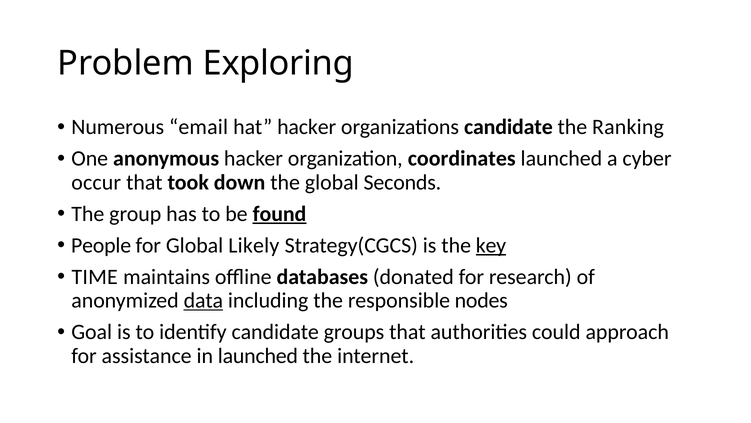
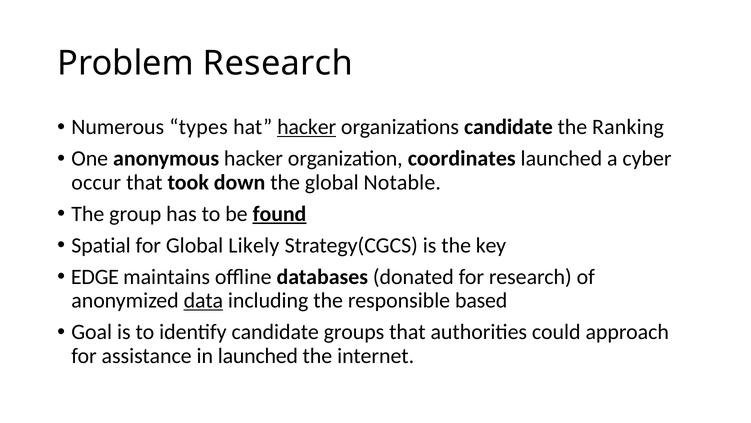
Problem Exploring: Exploring -> Research
email: email -> types
hacker at (307, 127) underline: none -> present
Seconds: Seconds -> Notable
People: People -> Spatial
key underline: present -> none
TIME: TIME -> EDGE
nodes: nodes -> based
